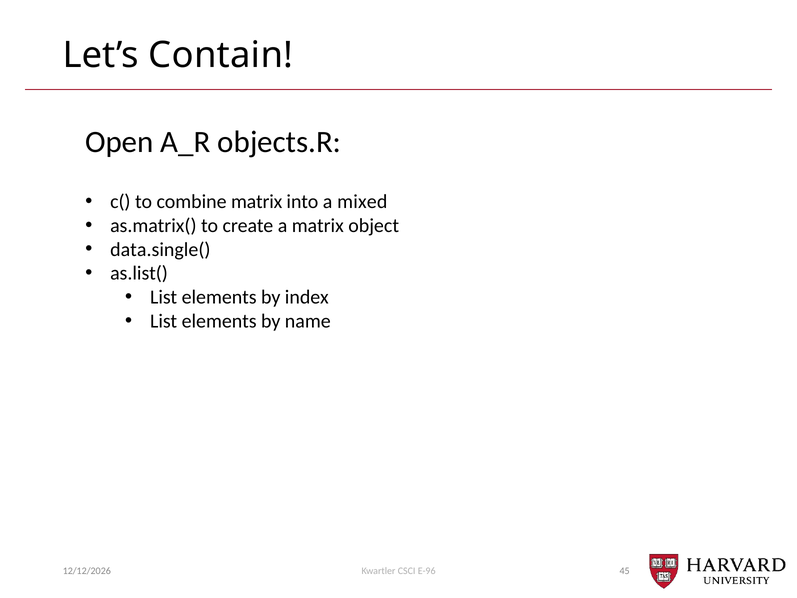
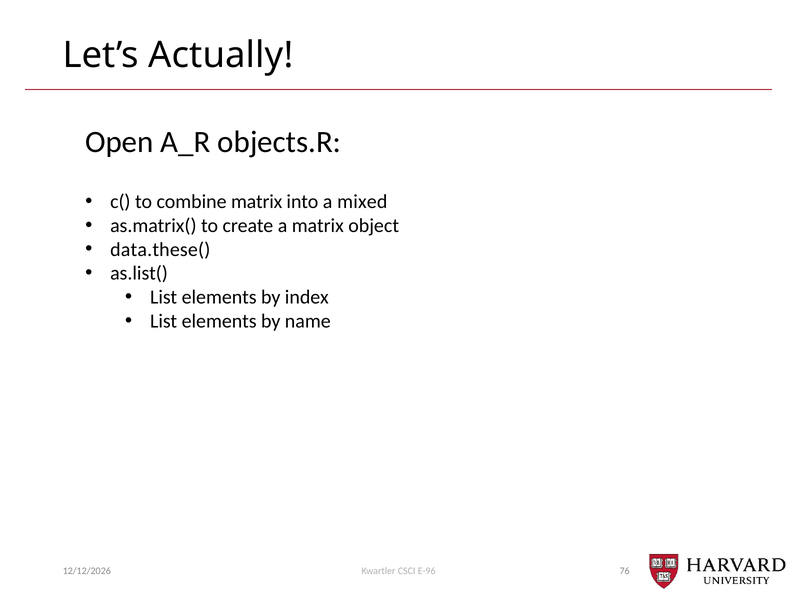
Contain: Contain -> Actually
data.single(: data.single( -> data.these(
45: 45 -> 76
